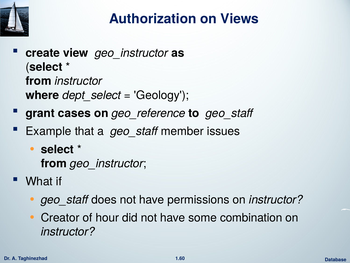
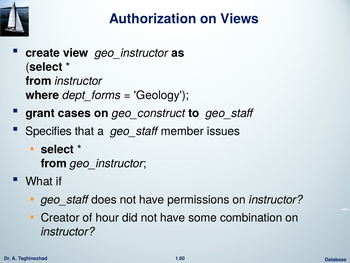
dept_select: dept_select -> dept_forms
geo_reference: geo_reference -> geo_construct
Example: Example -> Specifies
